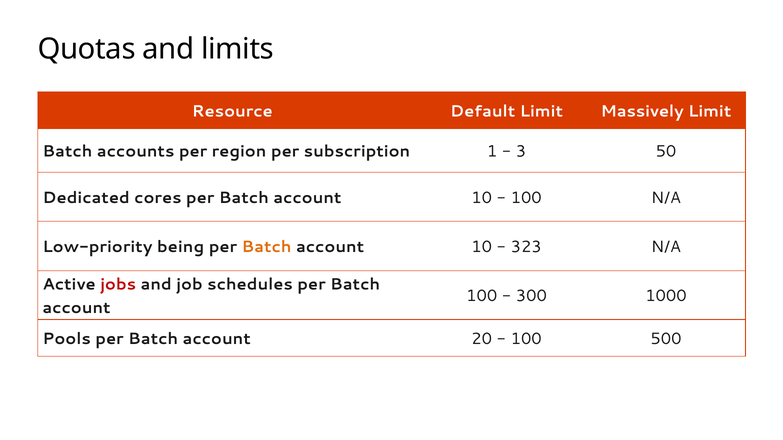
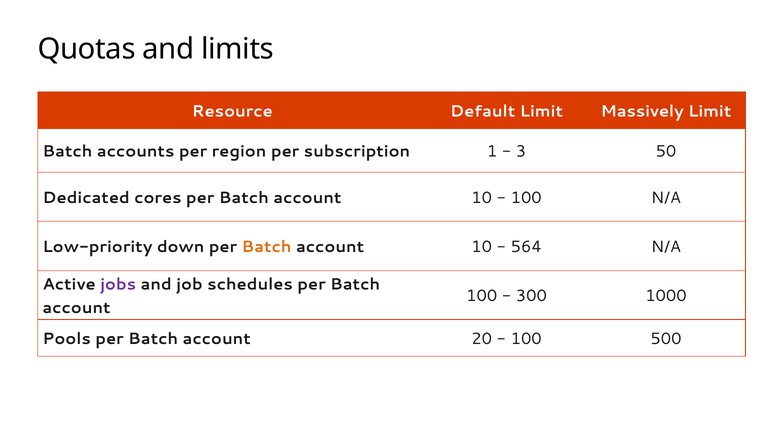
being: being -> down
323: 323 -> 564
jobs colour: red -> purple
